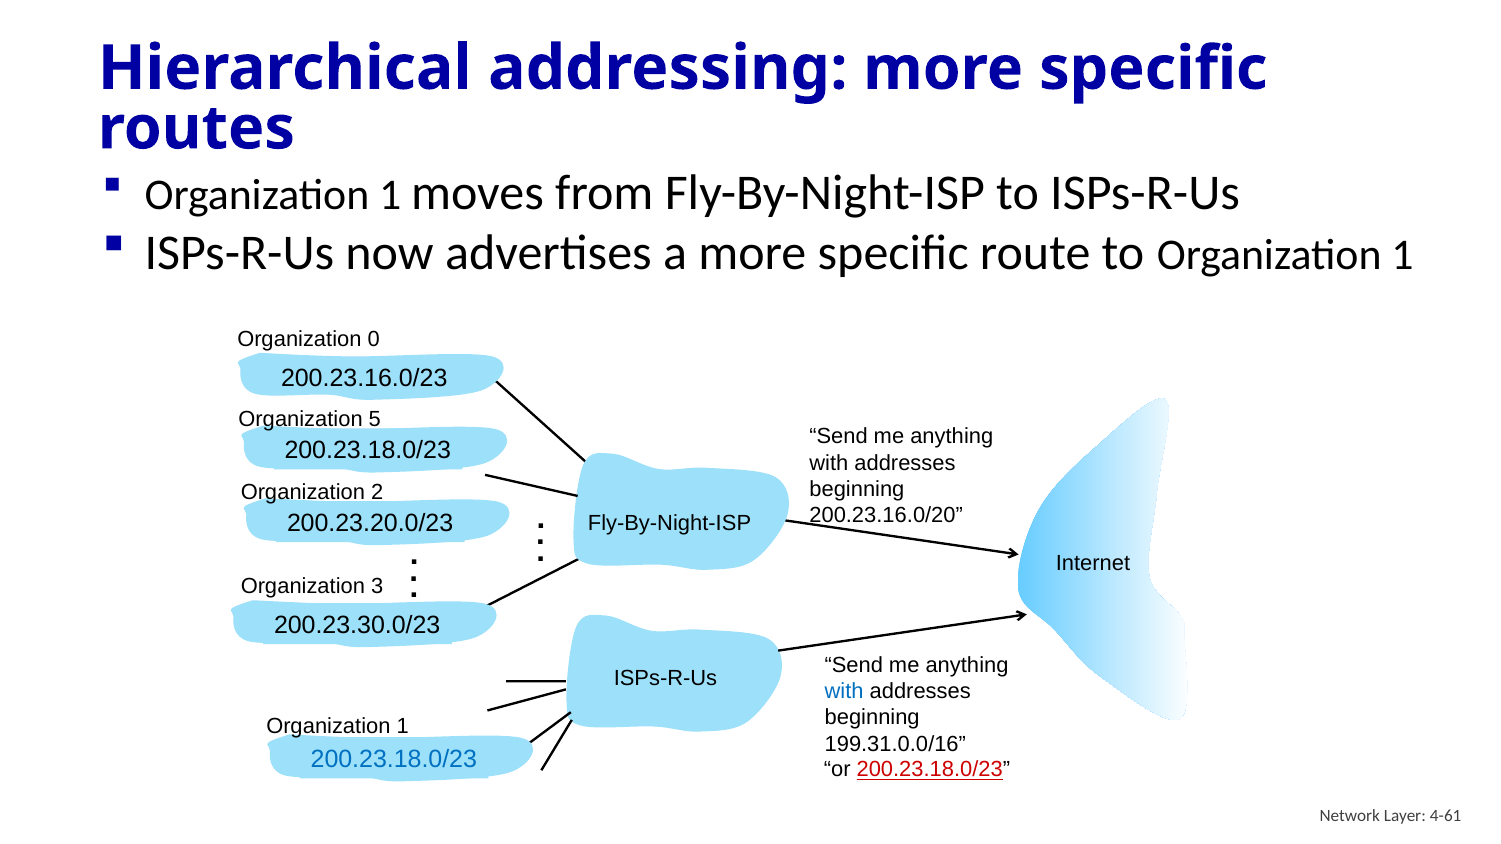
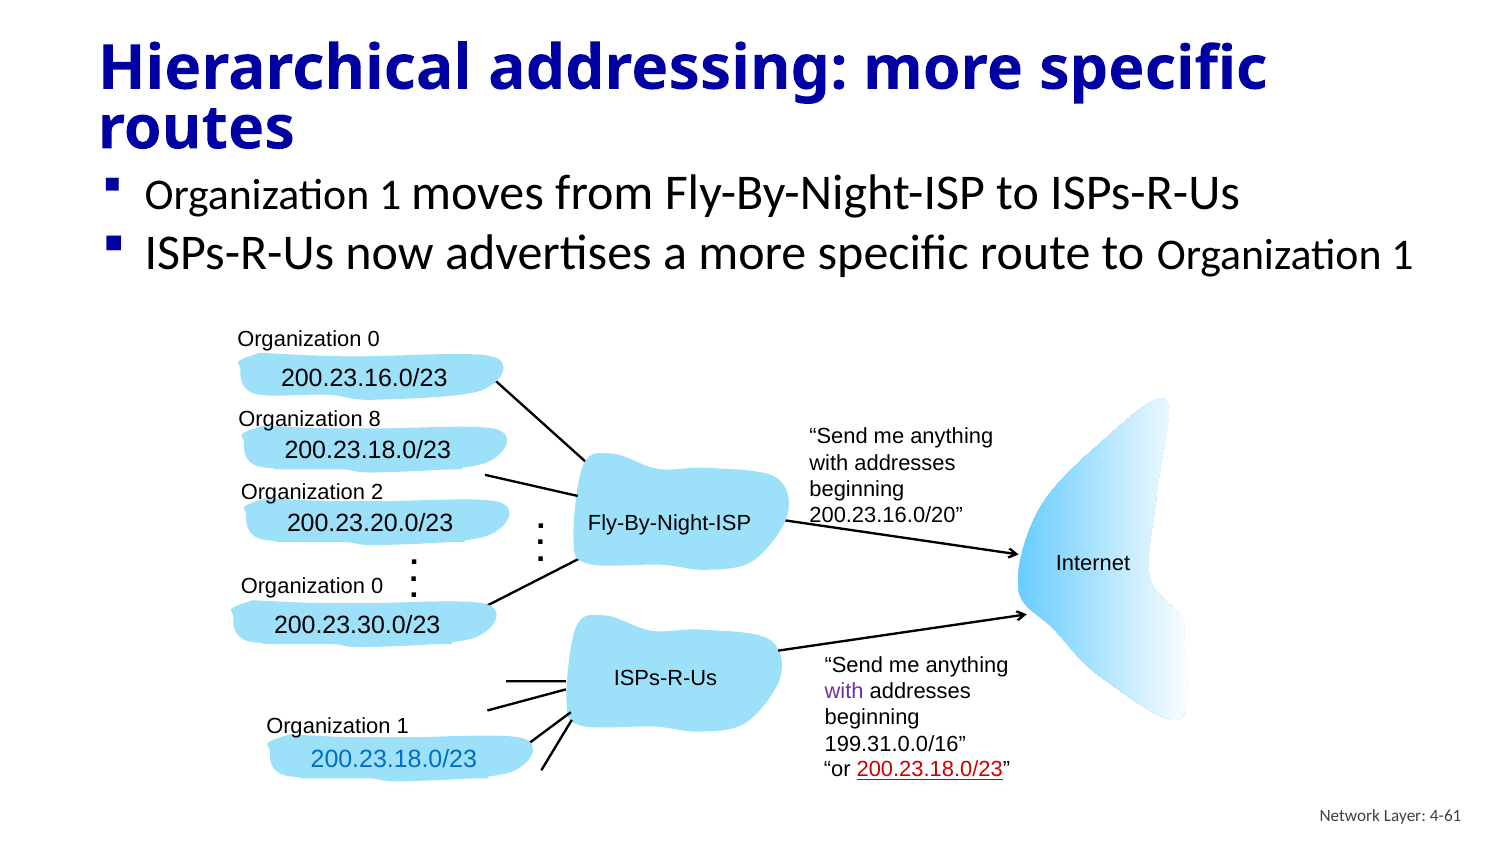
5: 5 -> 8
3 at (377, 587): 3 -> 0
with at (844, 692) colour: blue -> purple
